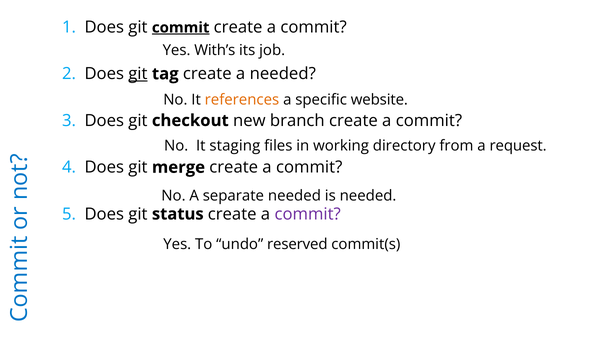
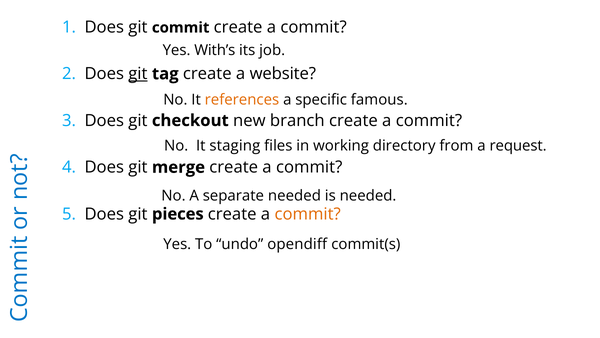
commit at (181, 28) underline: present -> none
a needed: needed -> website
website: website -> famous
status: status -> pieces
commit at (308, 214) colour: purple -> orange
reserved: reserved -> opendiff
